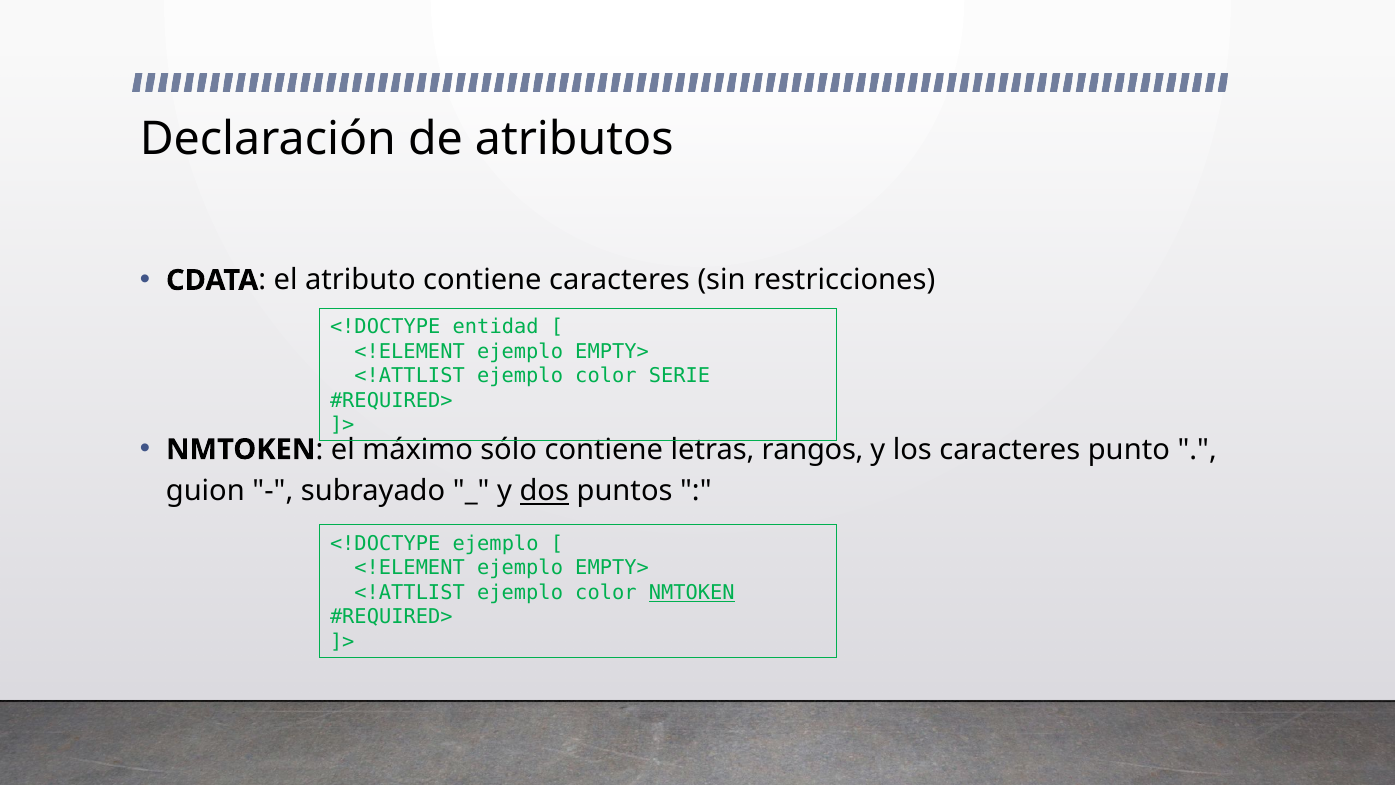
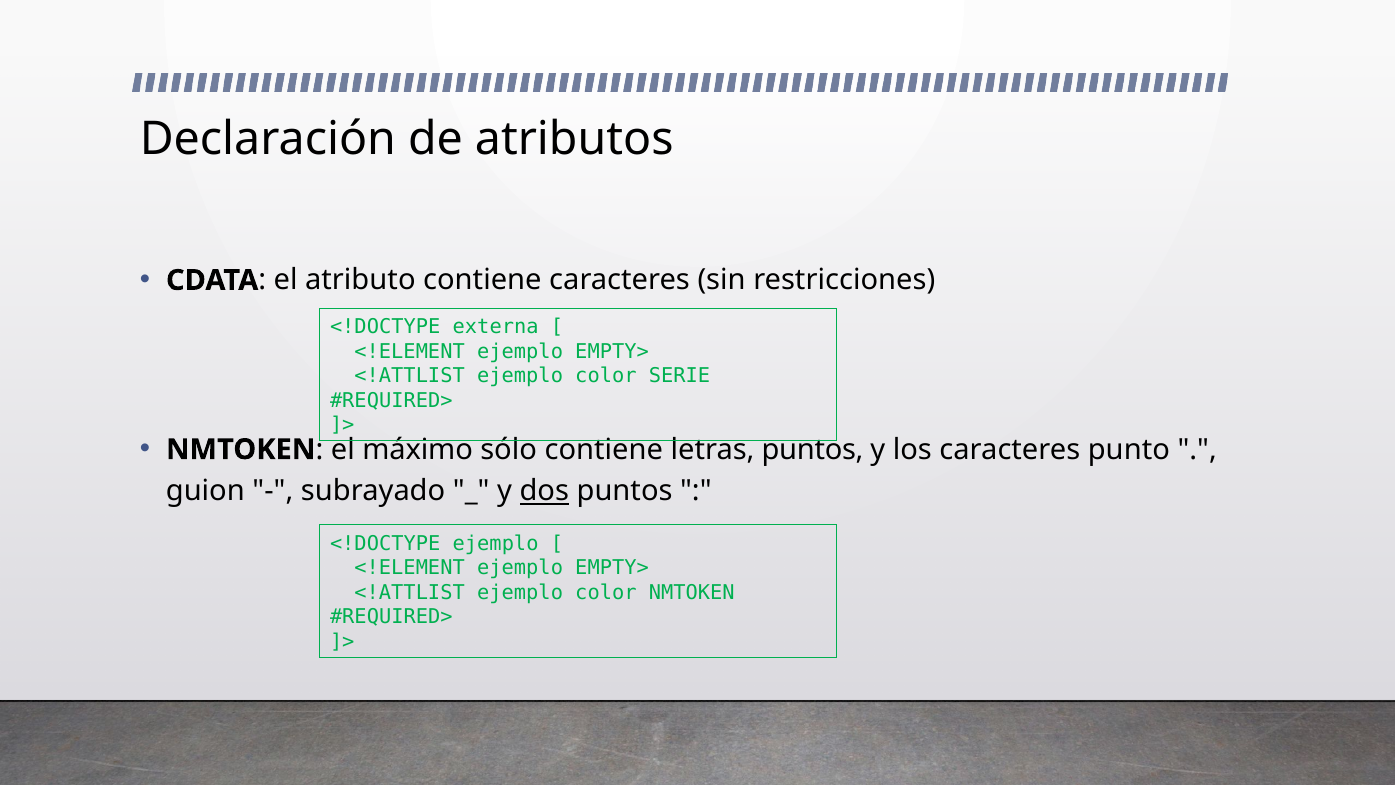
entidad: entidad -> externa
letras rangos: rangos -> puntos
NMTOKEN at (692, 592) underline: present -> none
